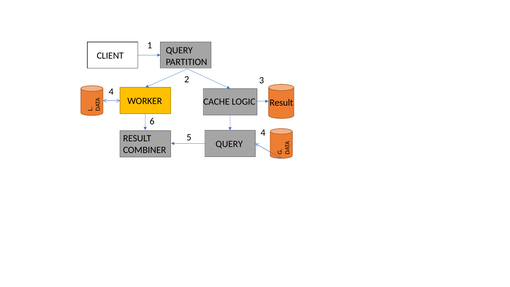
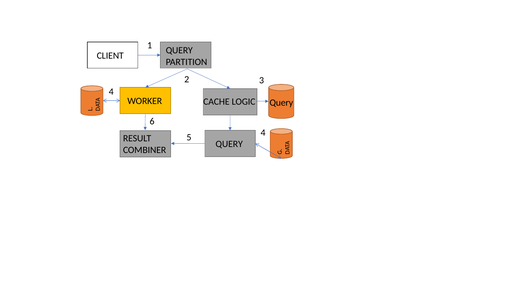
Result at (281, 103): Result -> Query
